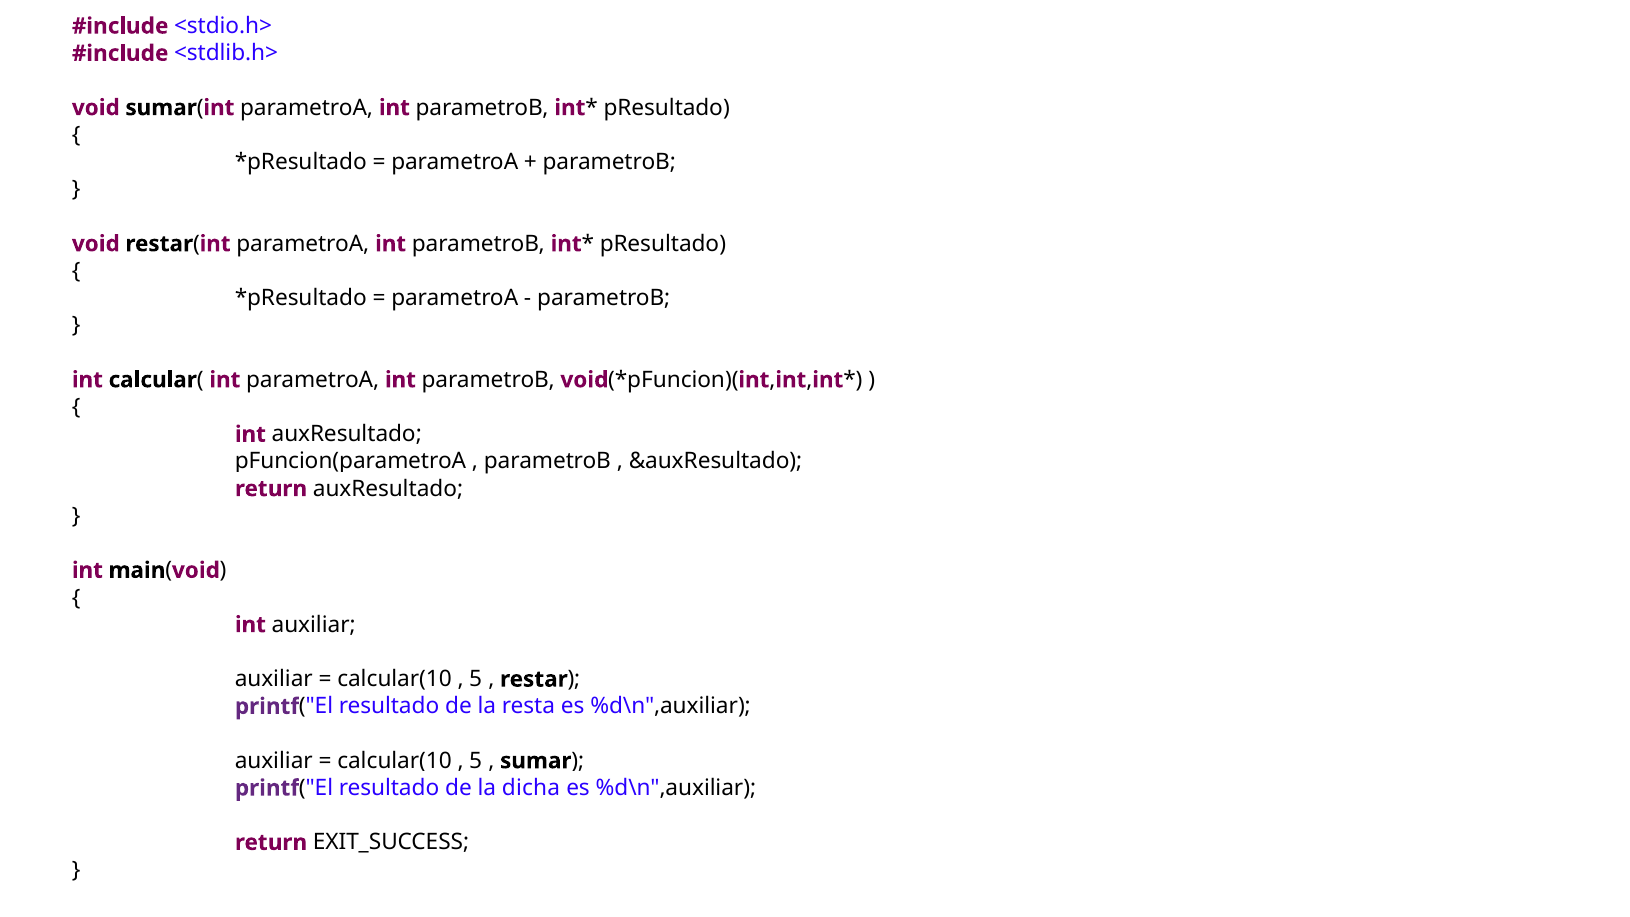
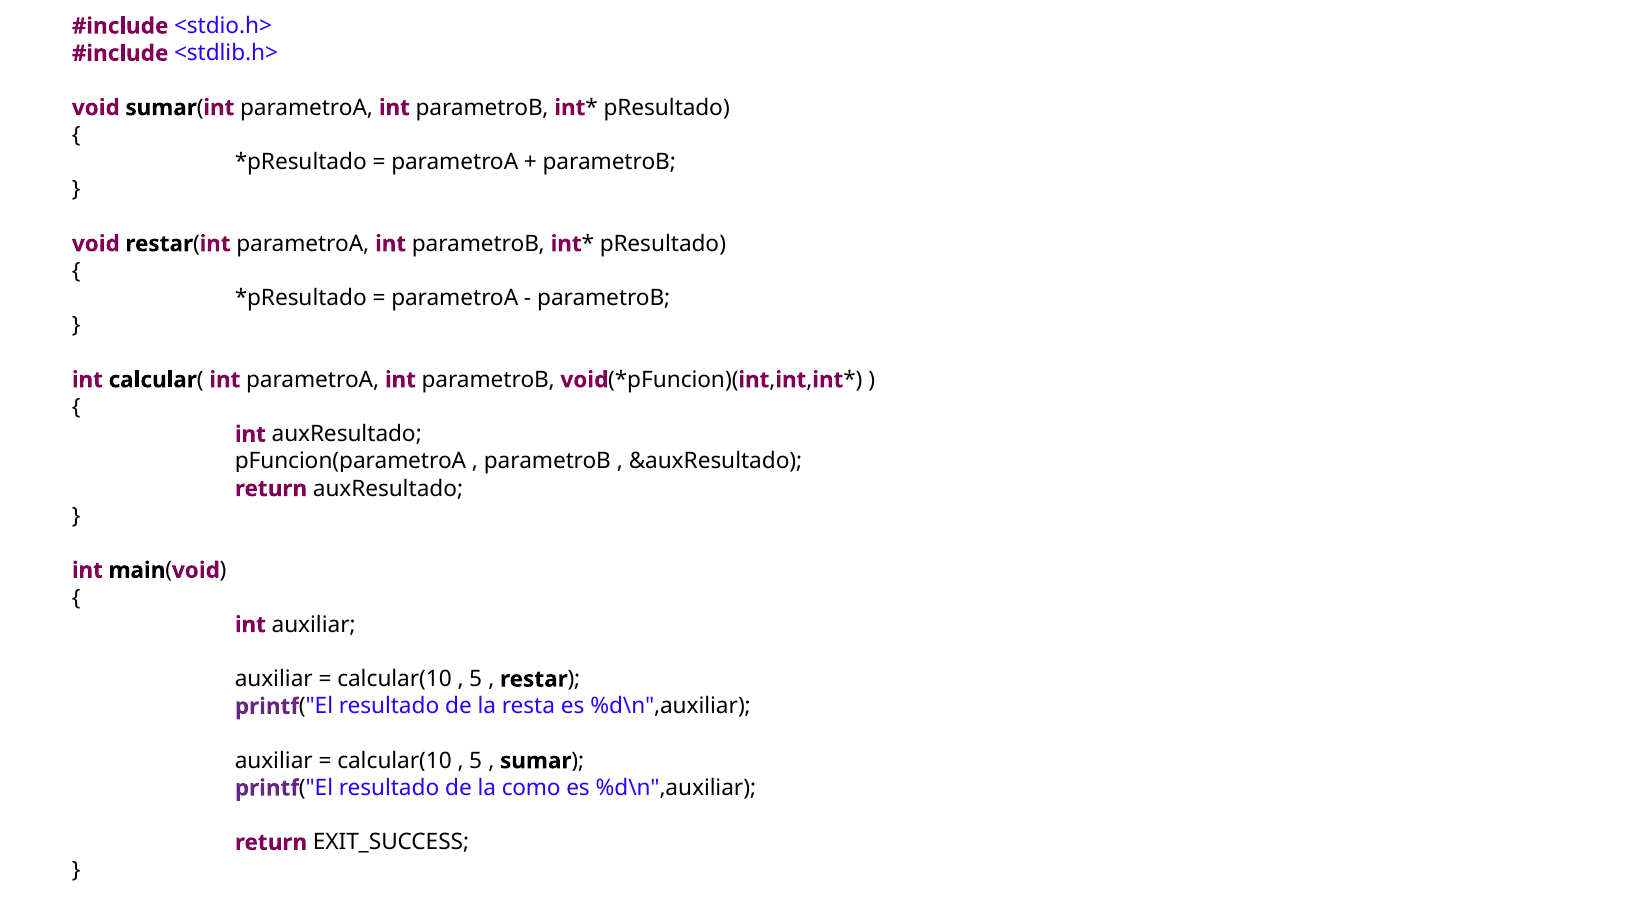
dicha: dicha -> como
